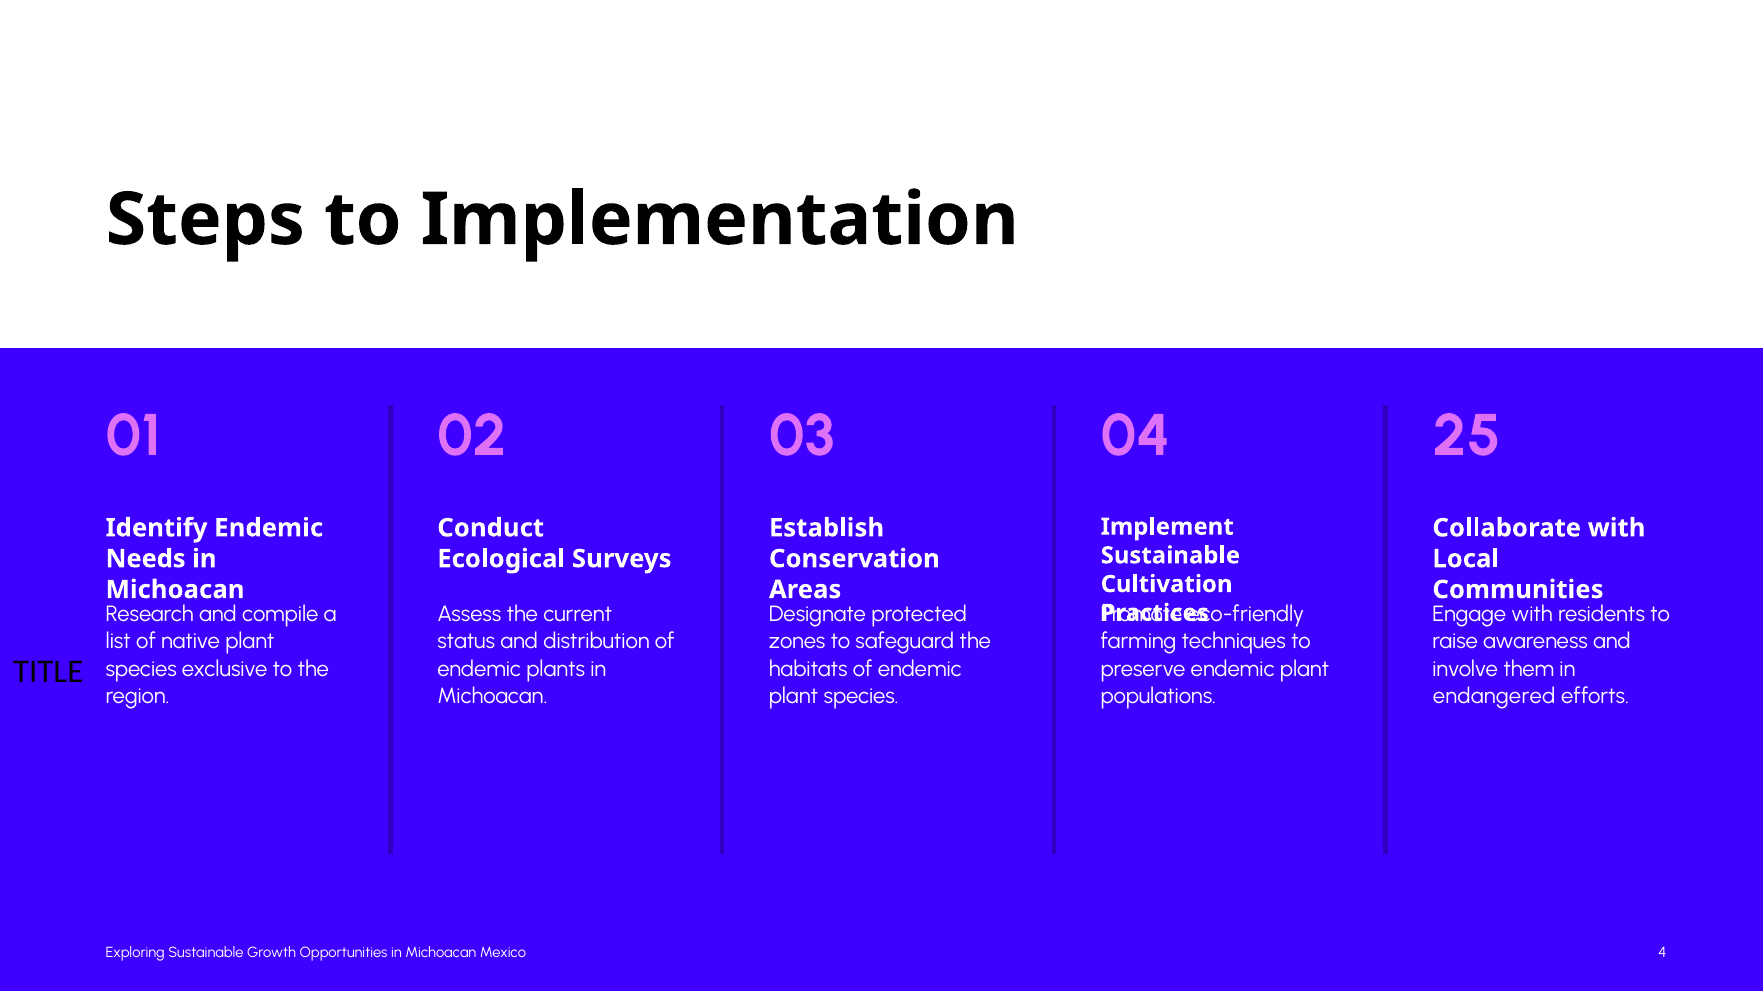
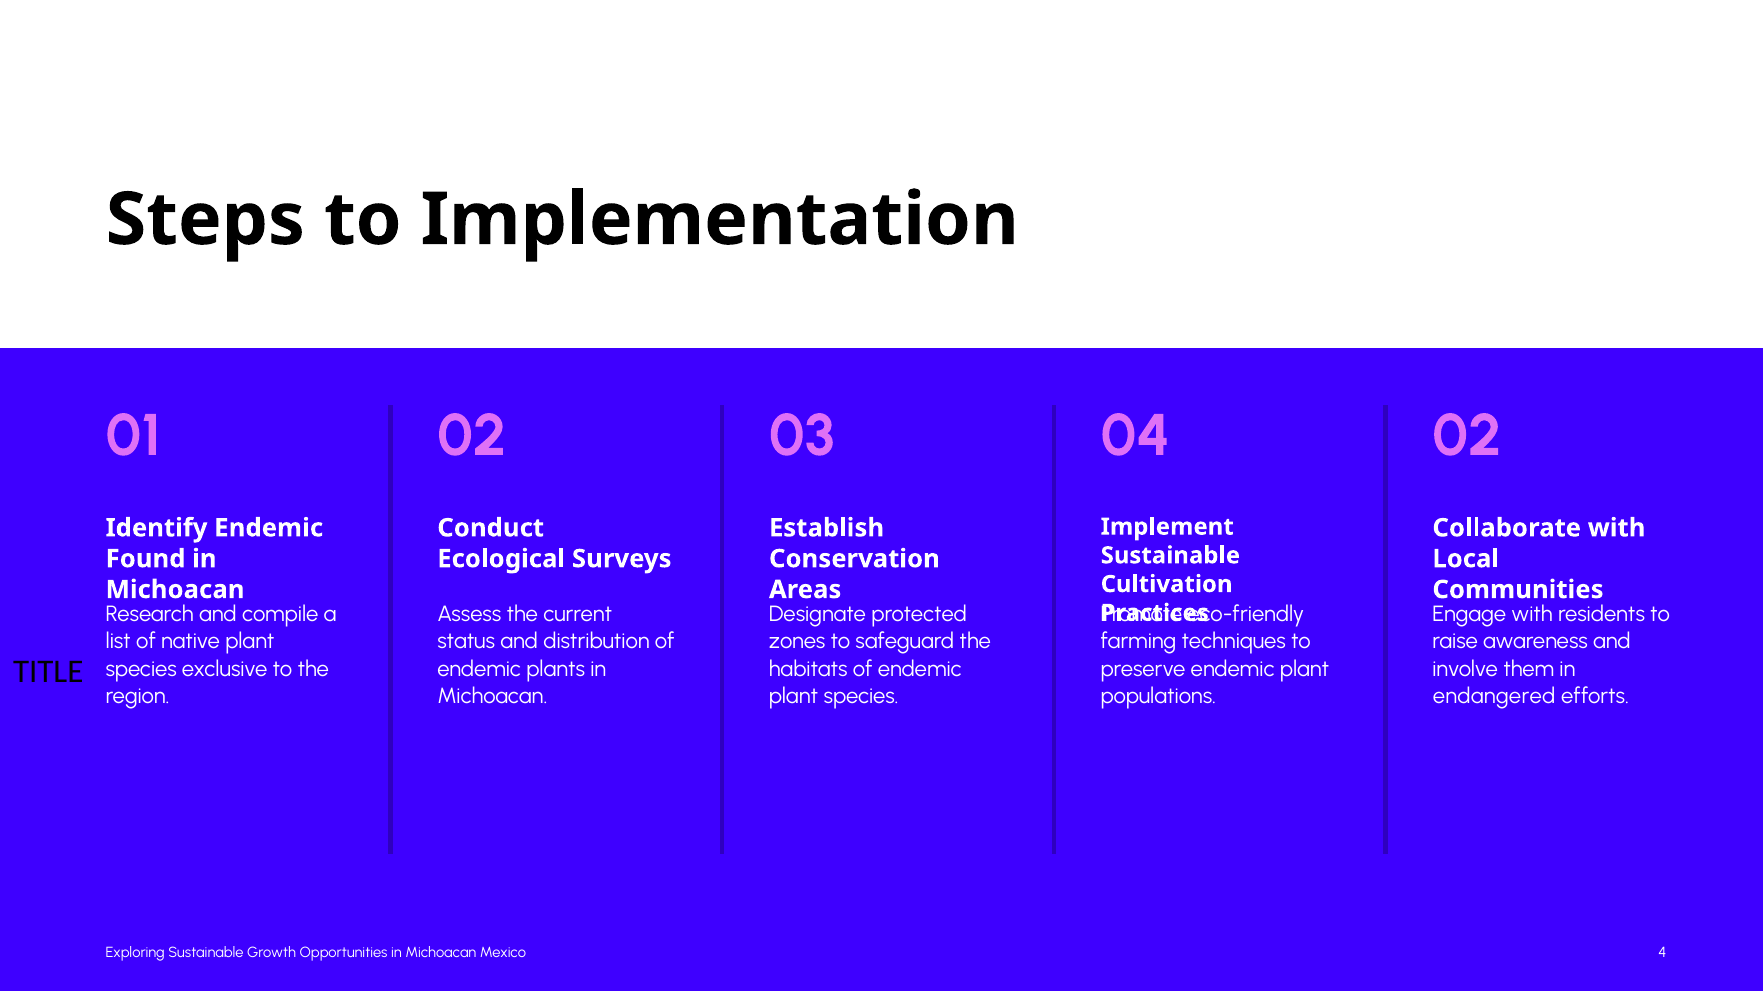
04 25: 25 -> 02
Needs: Needs -> Found
